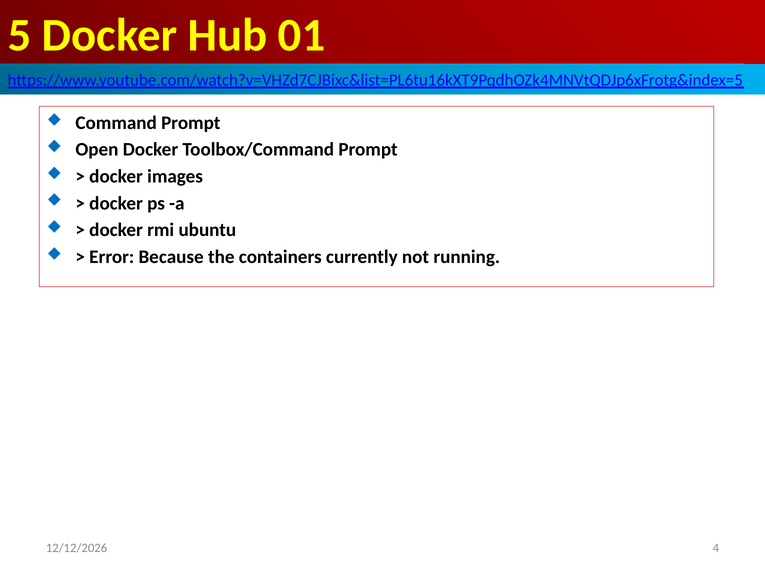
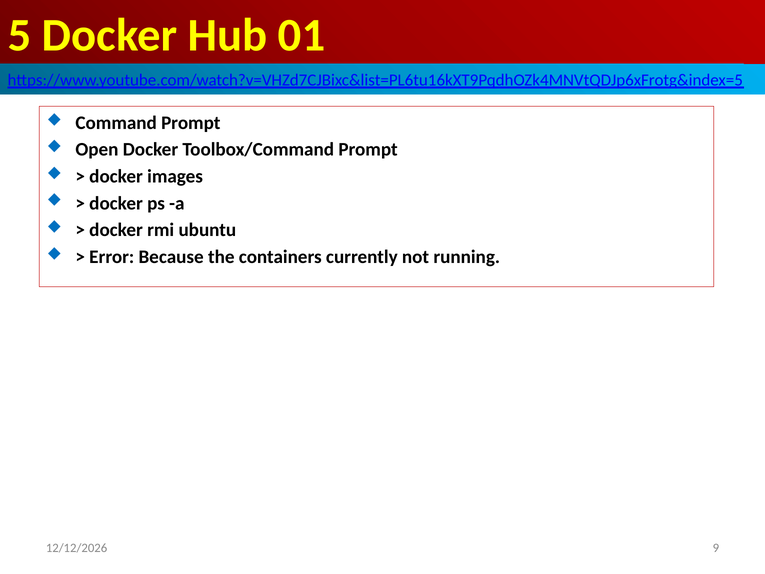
4: 4 -> 9
